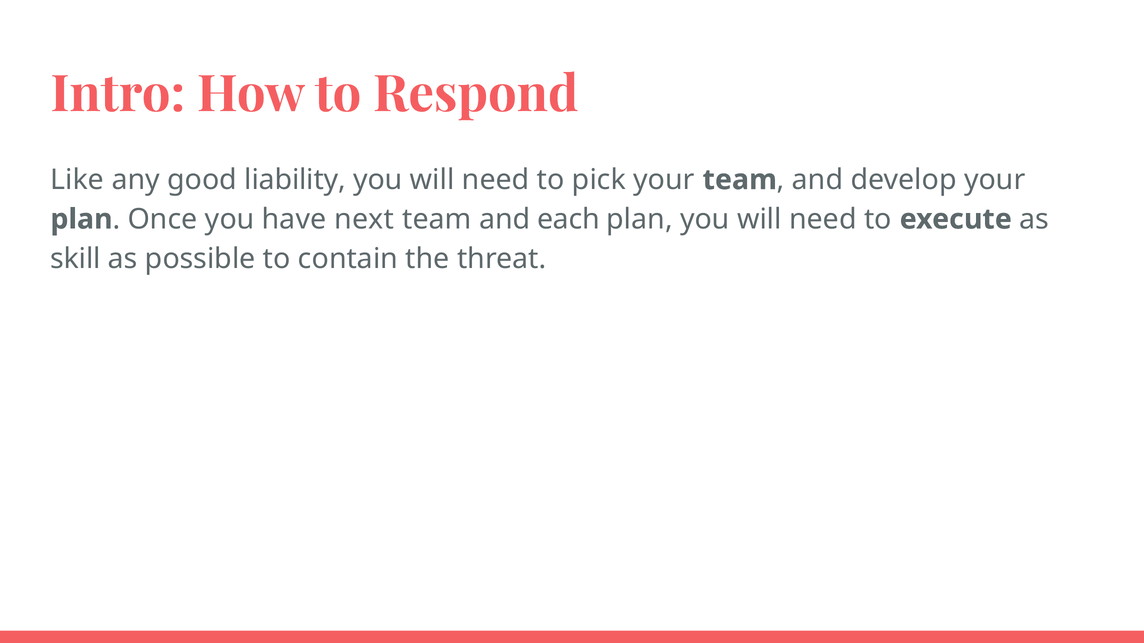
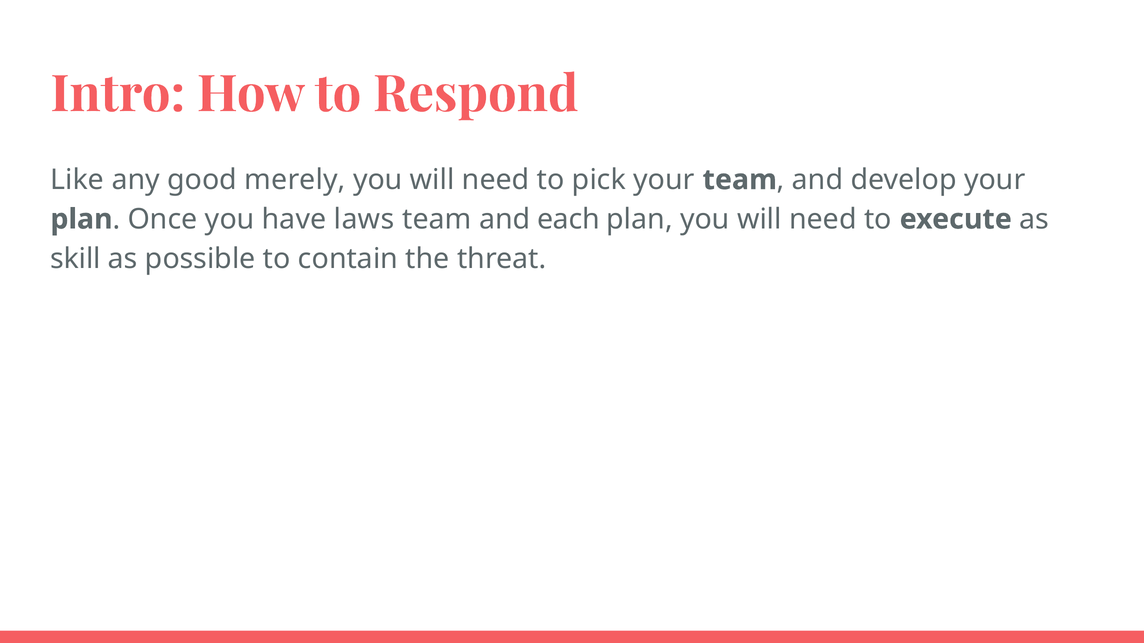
liability: liability -> merely
next: next -> laws
